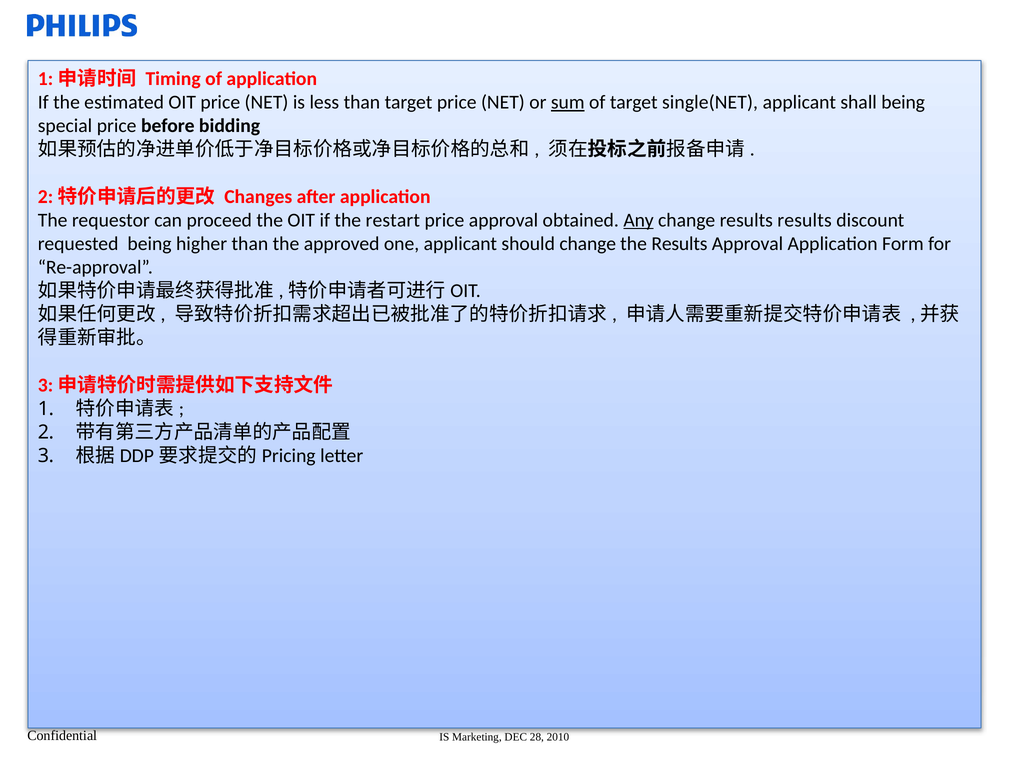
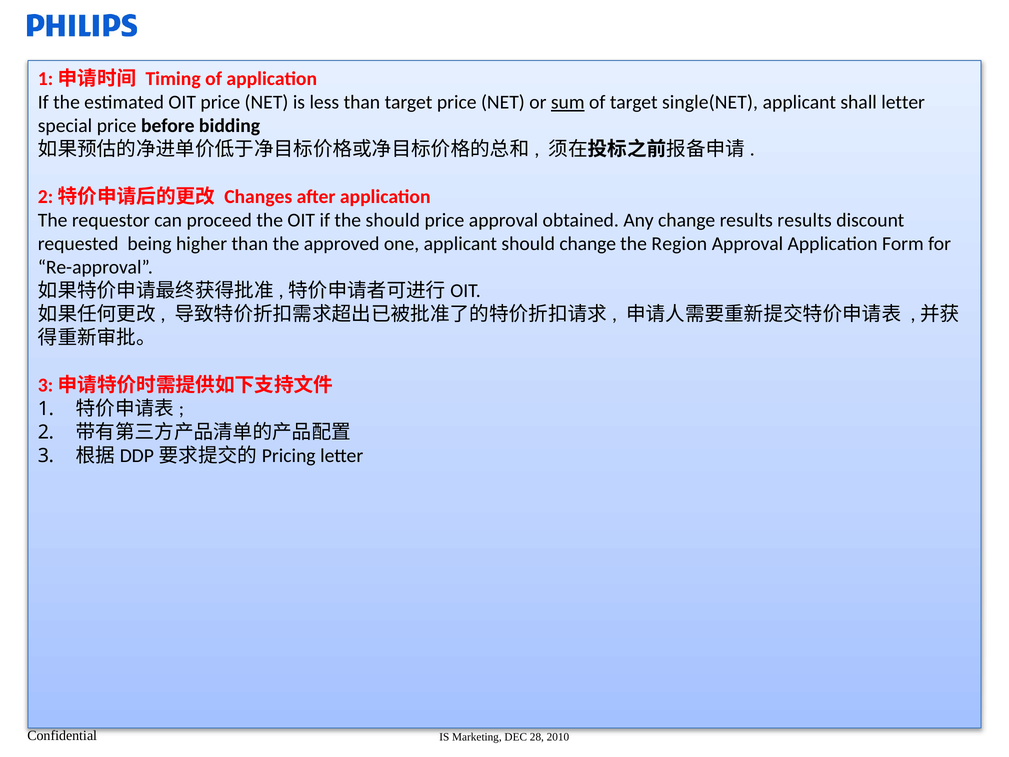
shall being: being -> letter
the restart: restart -> should
Any underline: present -> none
the Results: Results -> Region
